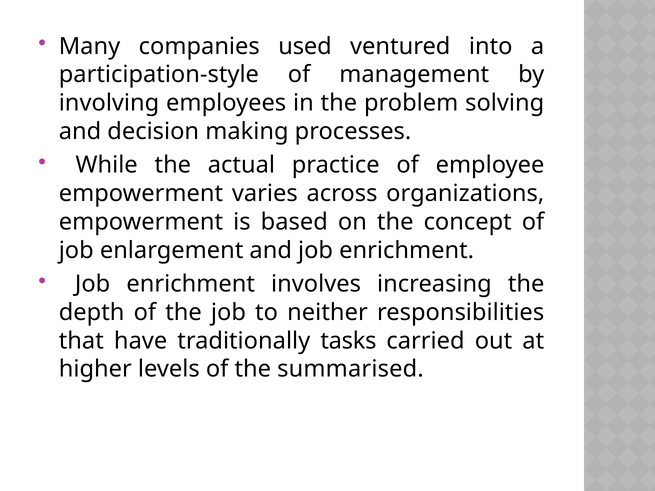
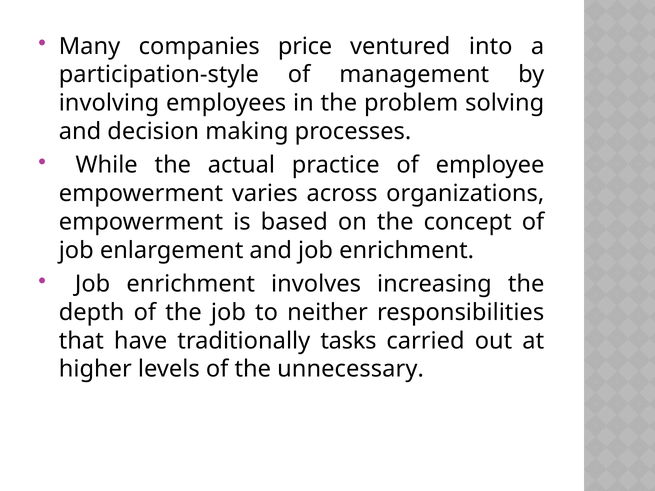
used: used -> price
summarised: summarised -> unnecessary
